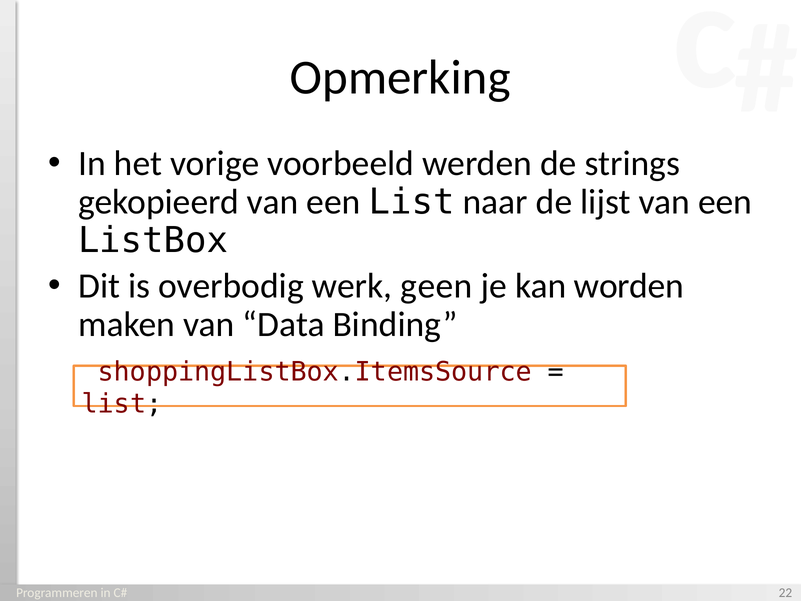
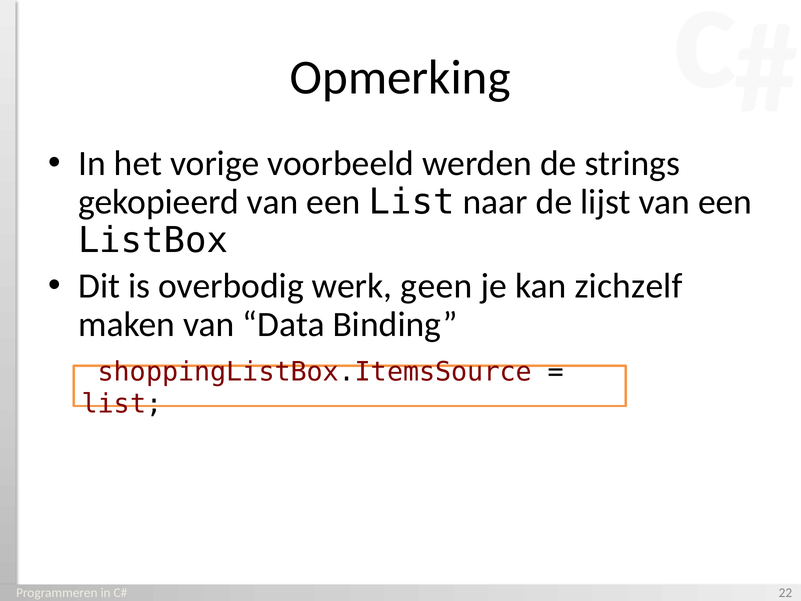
worden: worden -> zichzelf
